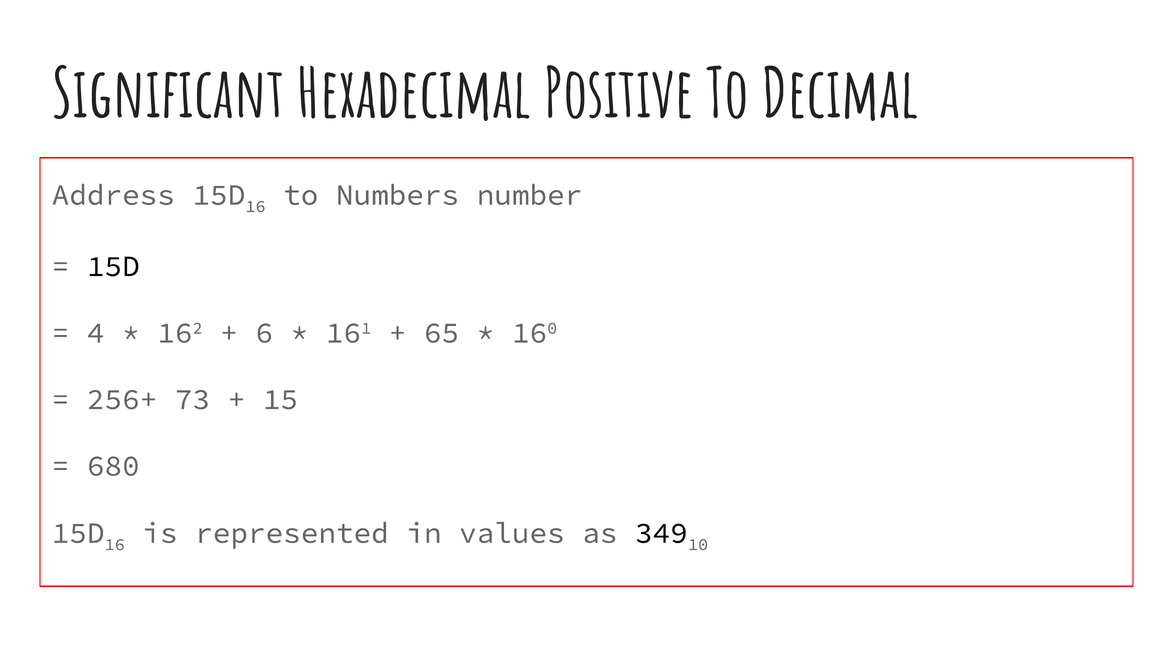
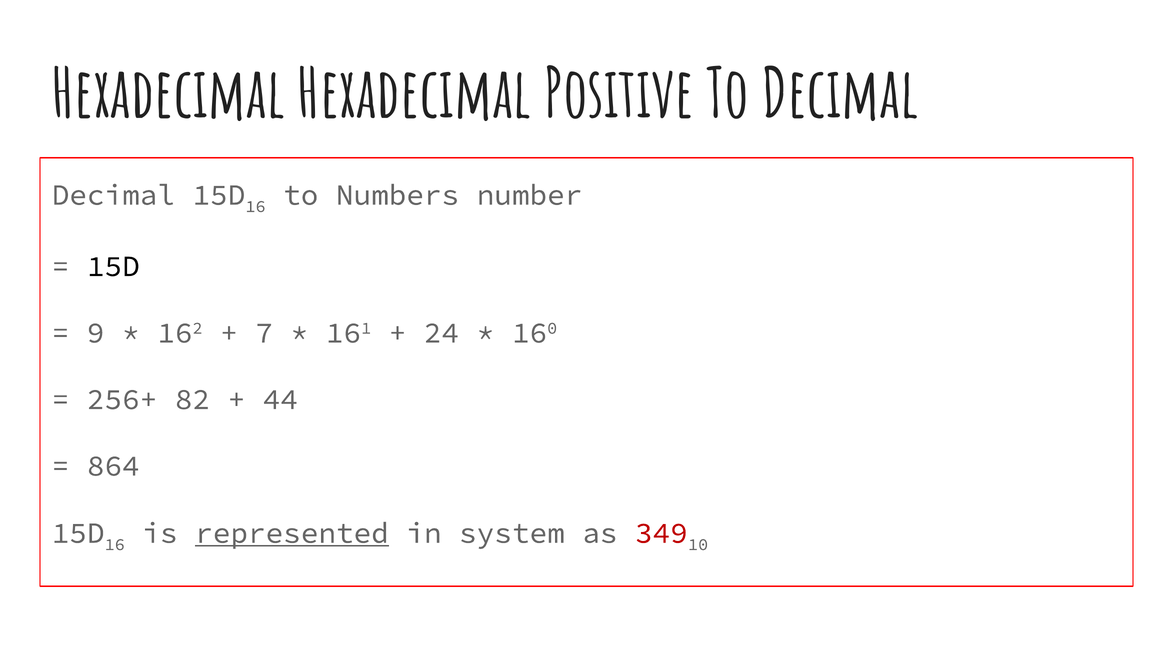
Significant at (168, 95): Significant -> Hexadecimal
Address at (113, 195): Address -> Decimal
4: 4 -> 9
6: 6 -> 7
65: 65 -> 24
73: 73 -> 82
15: 15 -> 44
680: 680 -> 864
represented underline: none -> present
values: values -> system
349 colour: black -> red
